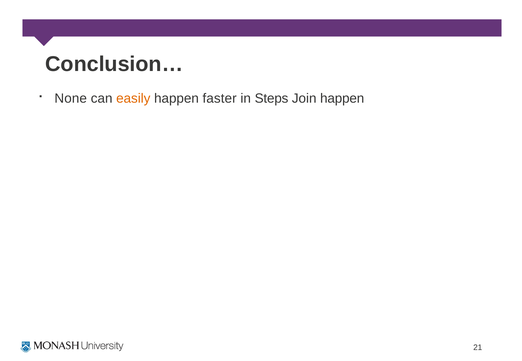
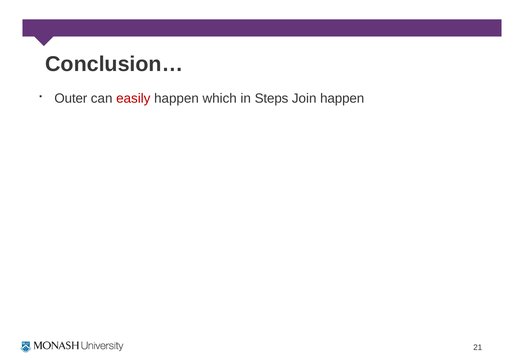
None: None -> Outer
easily colour: orange -> red
faster: faster -> which
